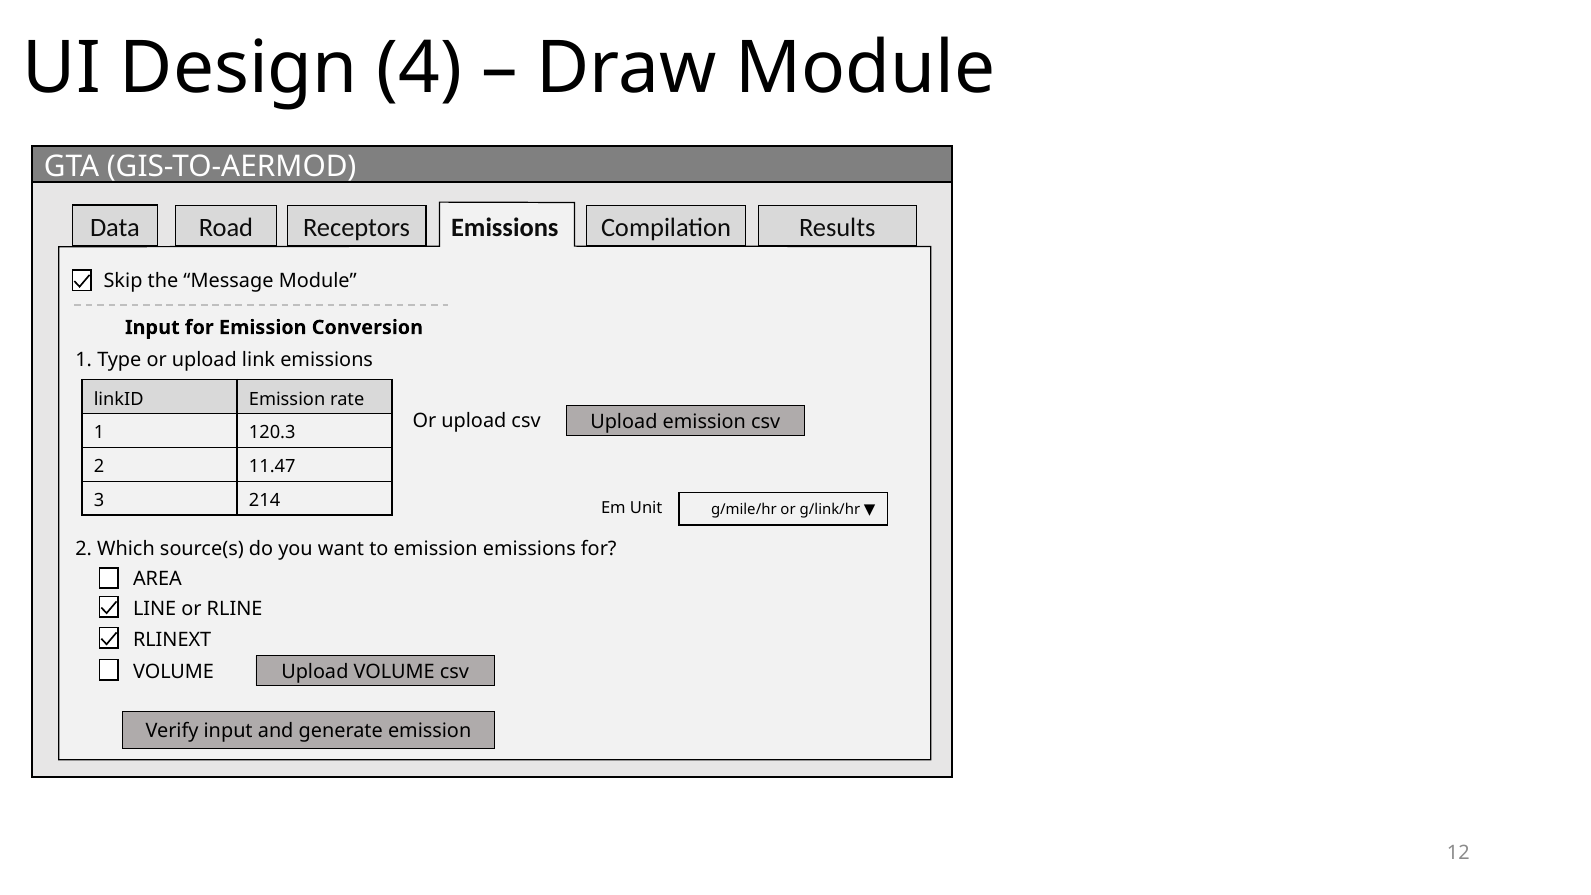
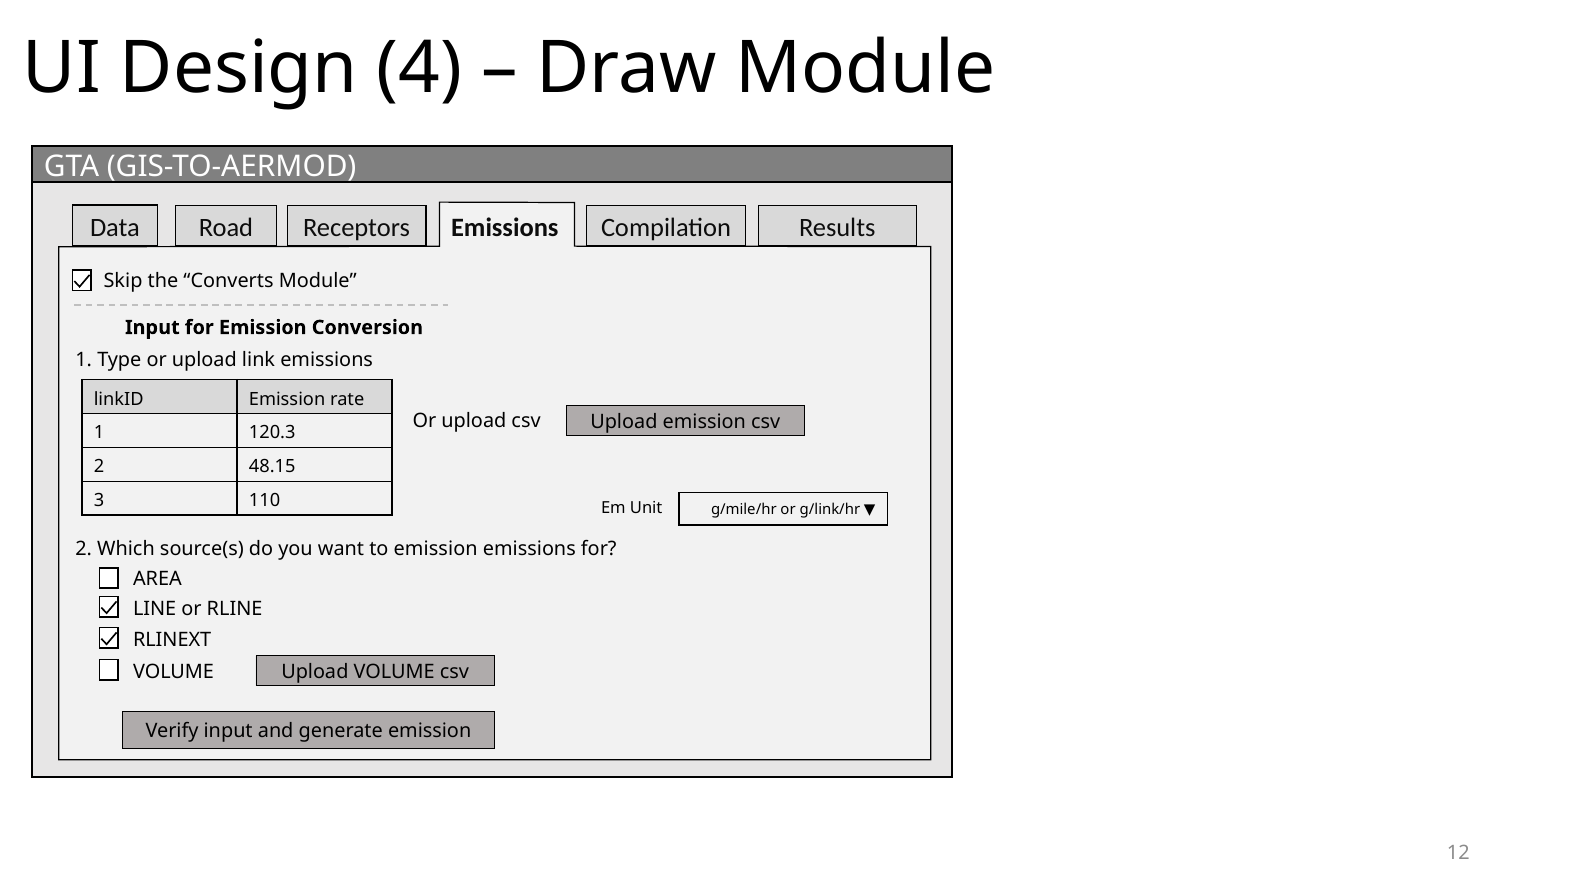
Message: Message -> Converts
11.47: 11.47 -> 48.15
214: 214 -> 110
